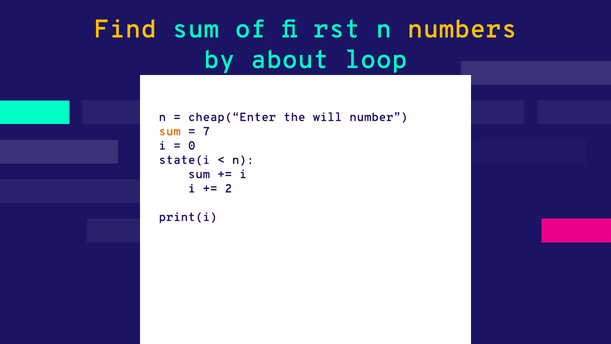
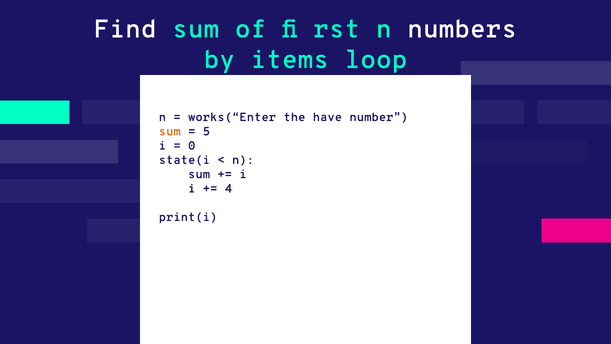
Find colour: yellow -> white
numbers colour: yellow -> white
about: about -> items
cheap(“Enter: cheap(“Enter -> works(“Enter
will: will -> have
7: 7 -> 5
2: 2 -> 4
